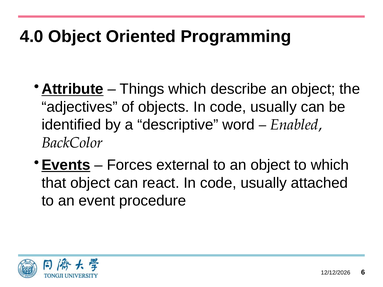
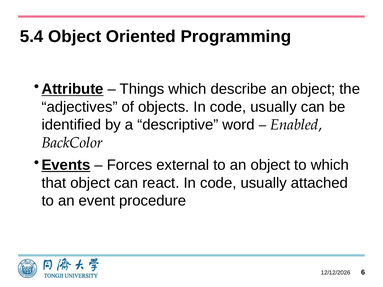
4.0: 4.0 -> 5.4
